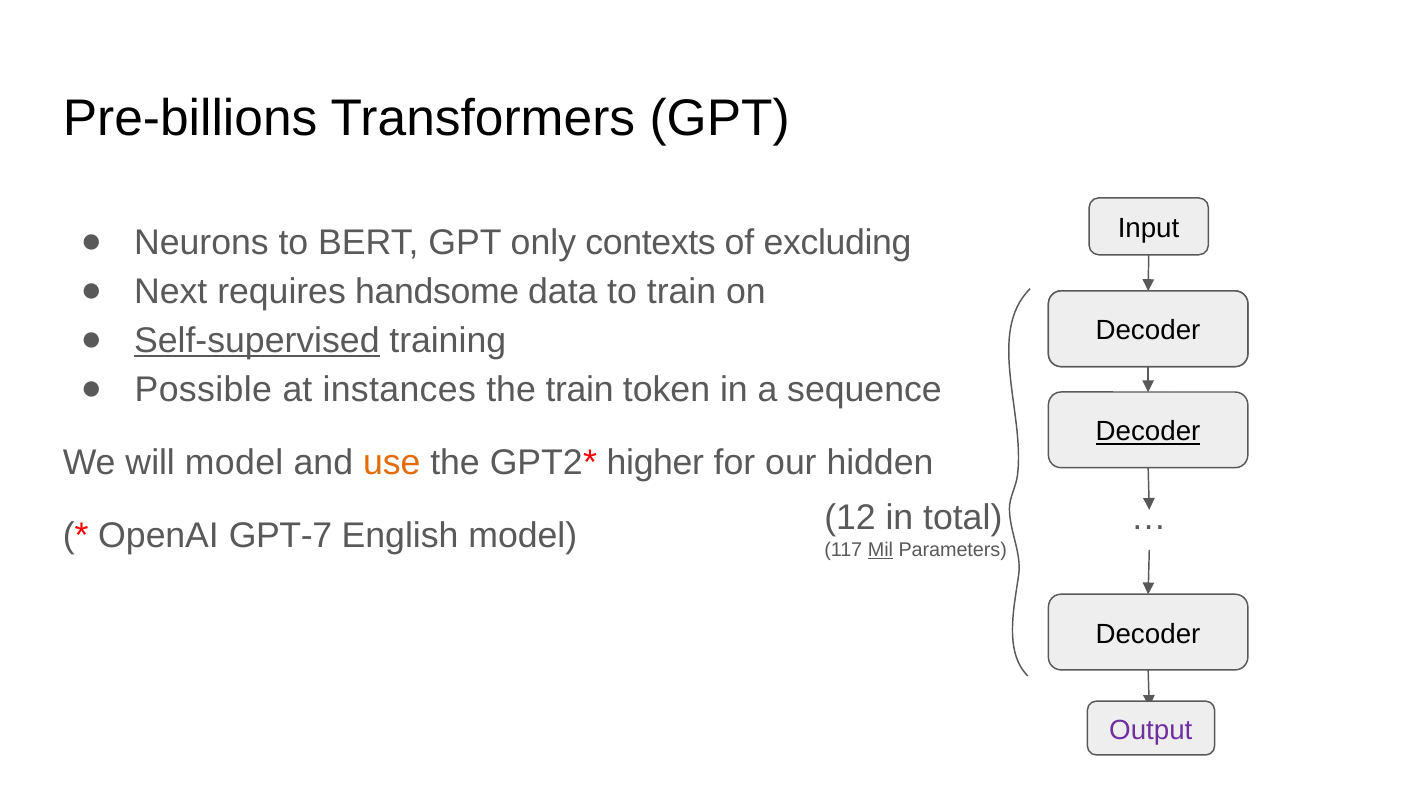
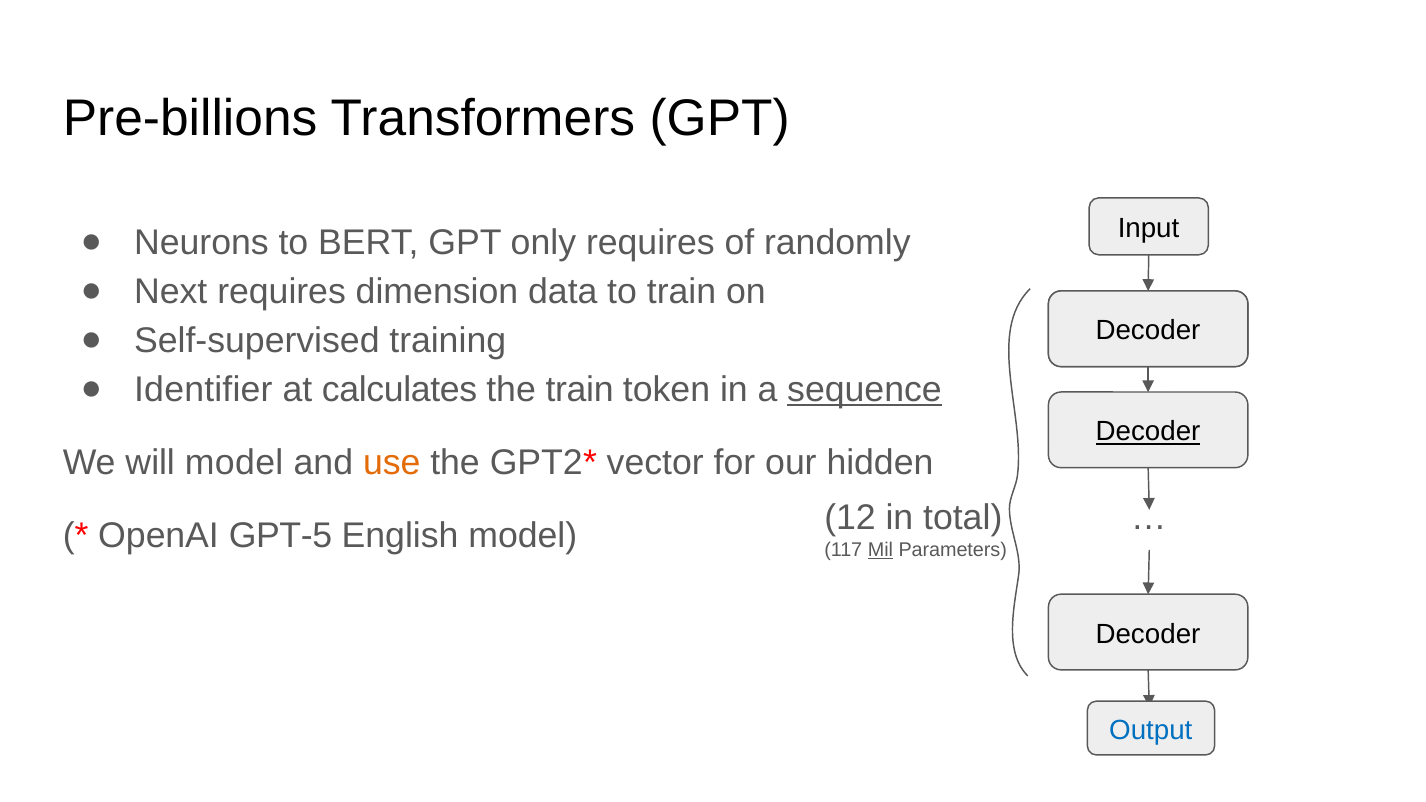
only contexts: contexts -> requires
excluding: excluding -> randomly
handsome: handsome -> dimension
Self-supervised underline: present -> none
Possible: Possible -> Identifier
instances: instances -> calculates
sequence underline: none -> present
higher: higher -> vector
GPT-7: GPT-7 -> GPT-5
Output colour: purple -> blue
